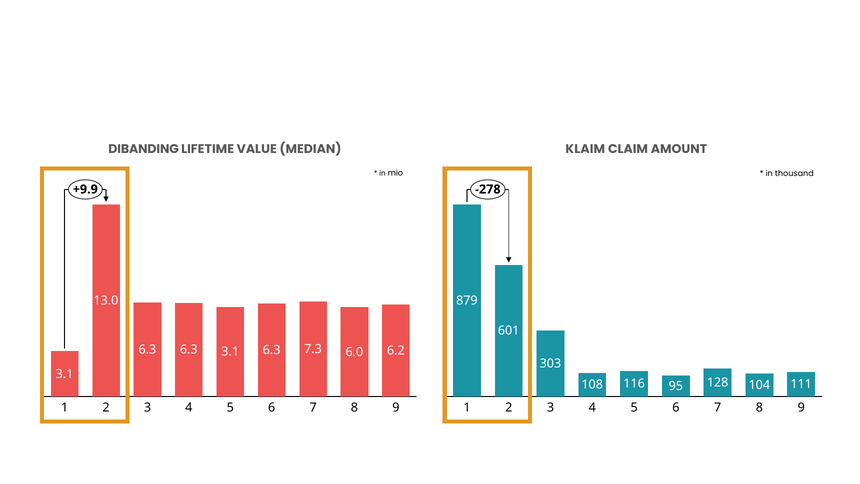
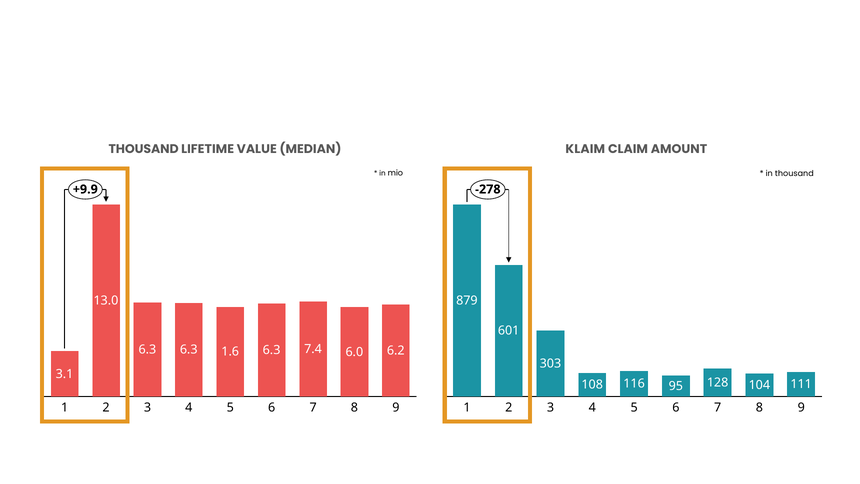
DIBANDING at (144, 149): DIBANDING -> THOUSAND
7.3: 7.3 -> 7.4
3.1 at (230, 351): 3.1 -> 1.6
